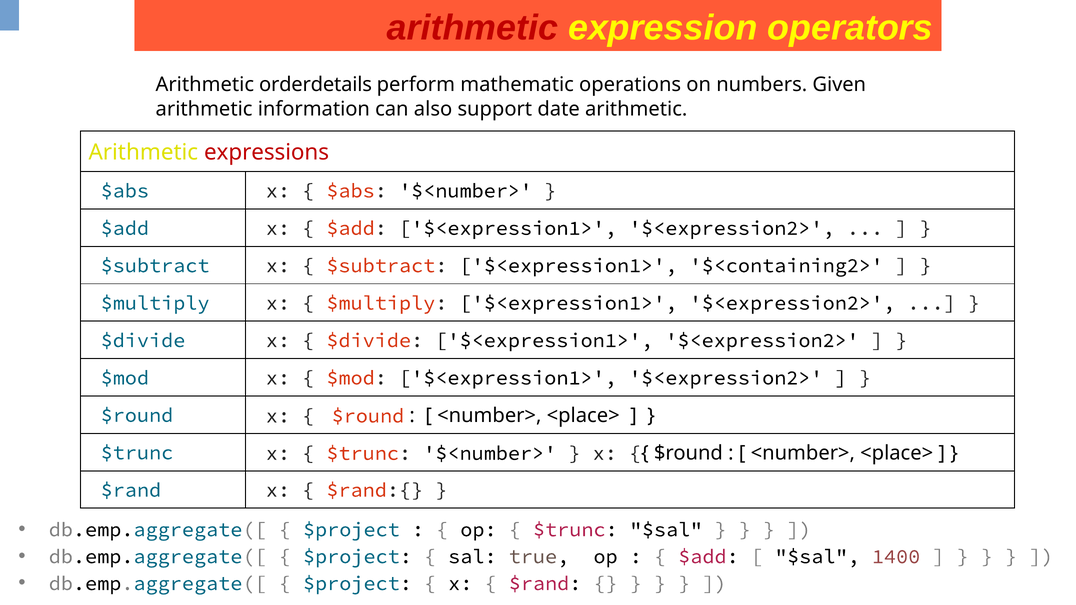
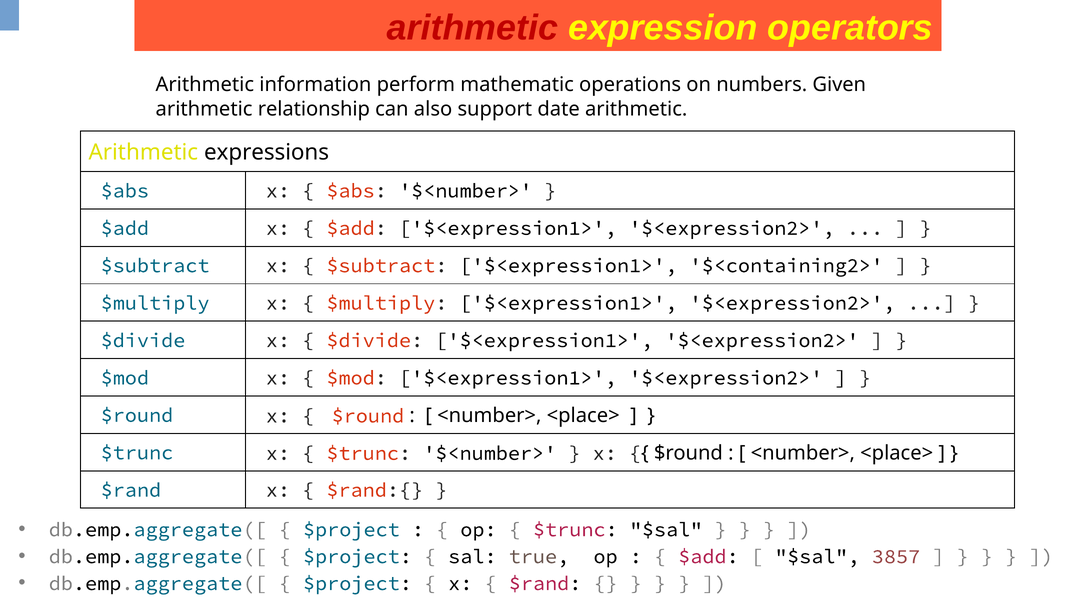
orderdetails: orderdetails -> information
information: information -> relationship
expressions colour: red -> black
1400: 1400 -> 3857
